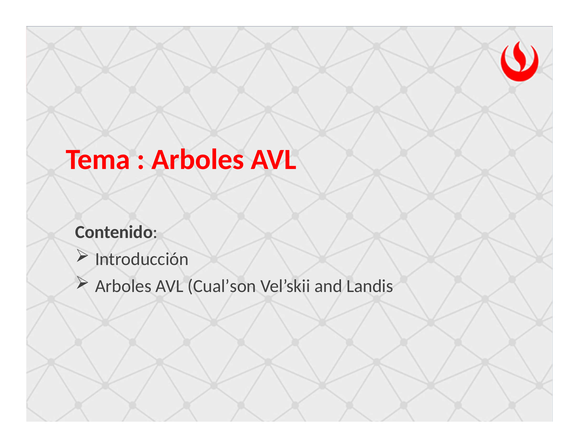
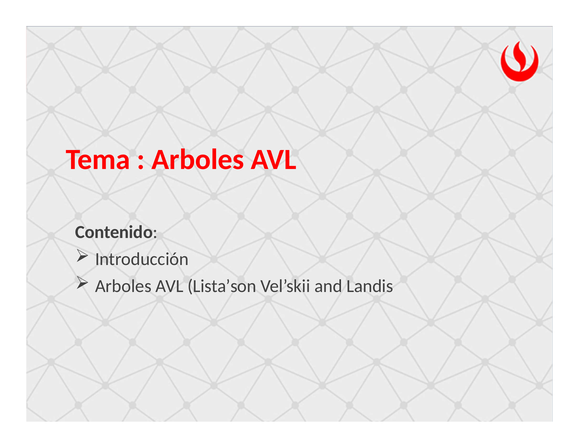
Cual’son: Cual’son -> Lista’son
